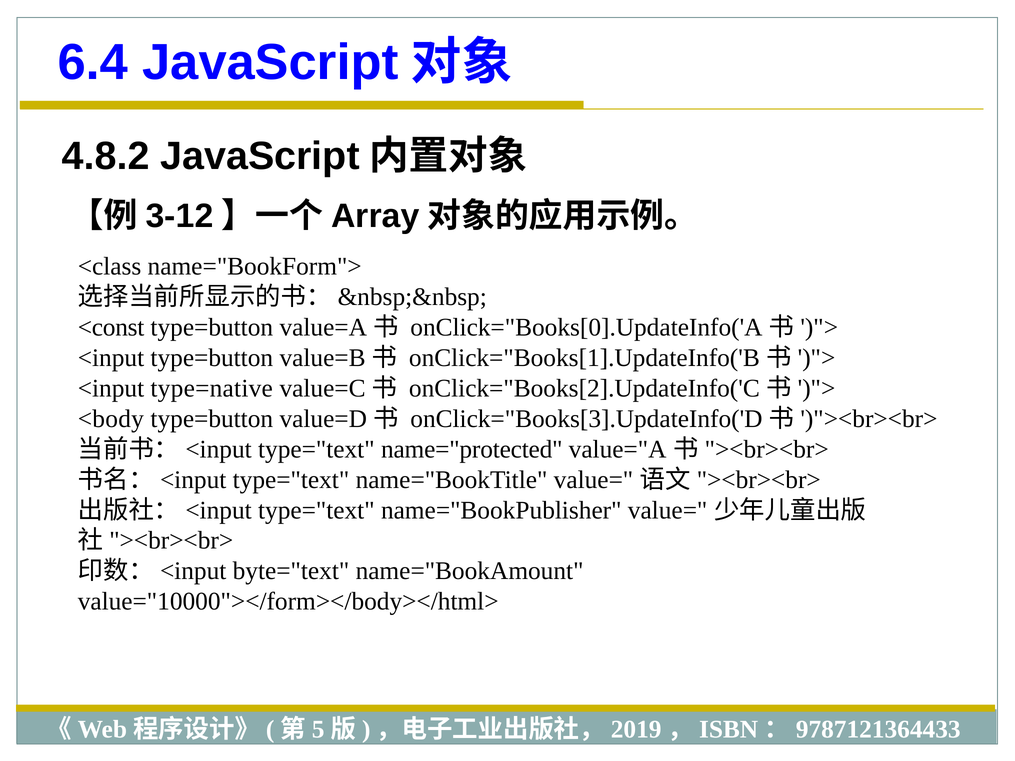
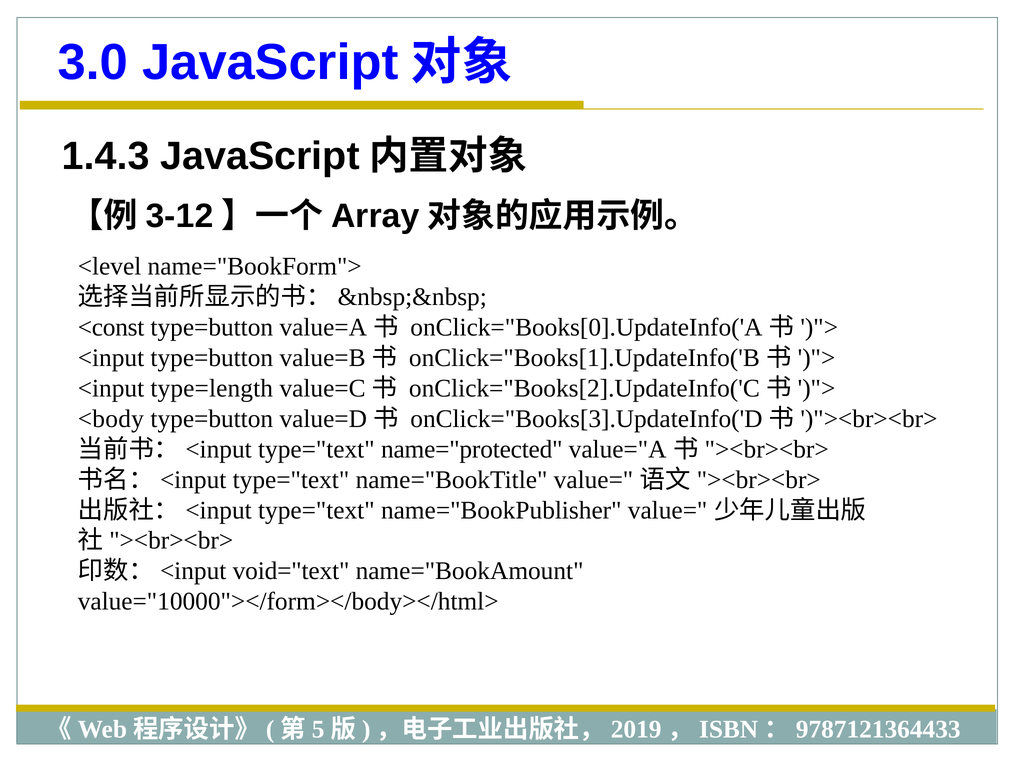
6.4: 6.4 -> 3.0
4.8.2: 4.8.2 -> 1.4.3
<class: <class -> <level
type=native: type=native -> type=length
byte="text: byte="text -> void="text
